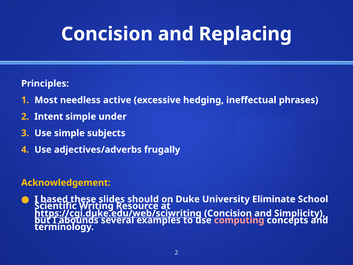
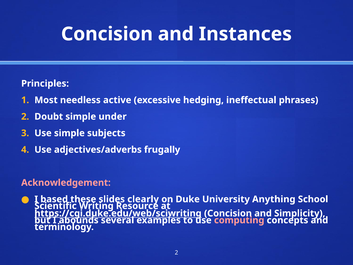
Replacing: Replacing -> Instances
Intent: Intent -> Doubt
Acknowledgement colour: yellow -> pink
should: should -> clearly
Eliminate: Eliminate -> Anything
